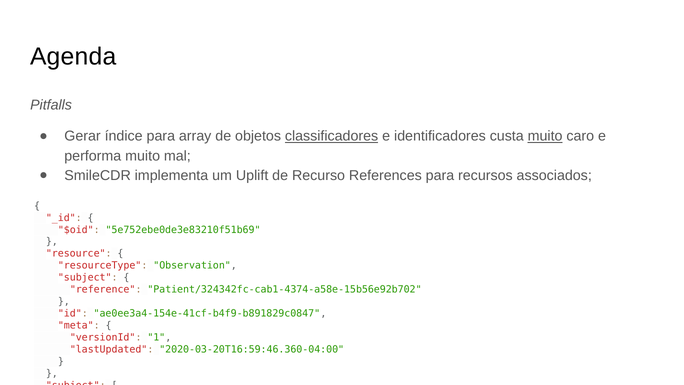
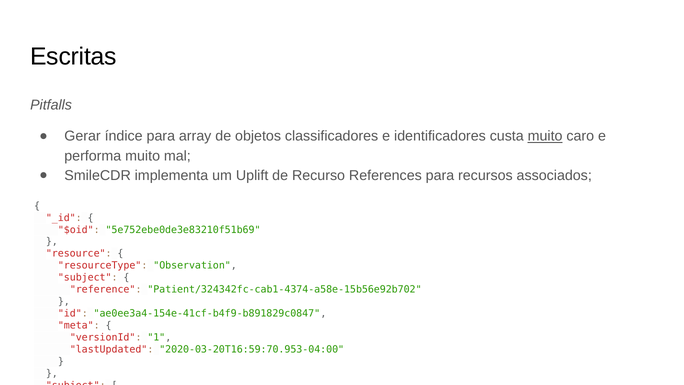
Agenda: Agenda -> Escritas
classificadores underline: present -> none
2020-03-20T16:59:46.360-04:00: 2020-03-20T16:59:46.360-04:00 -> 2020-03-20T16:59:70.953-04:00
